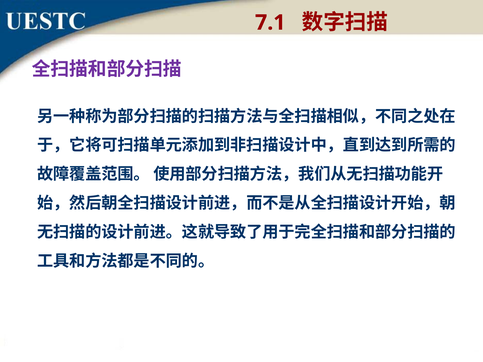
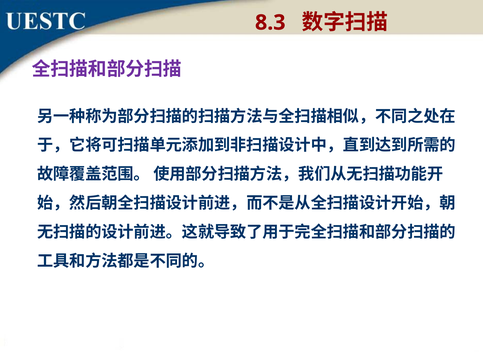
7.1: 7.1 -> 8.3
